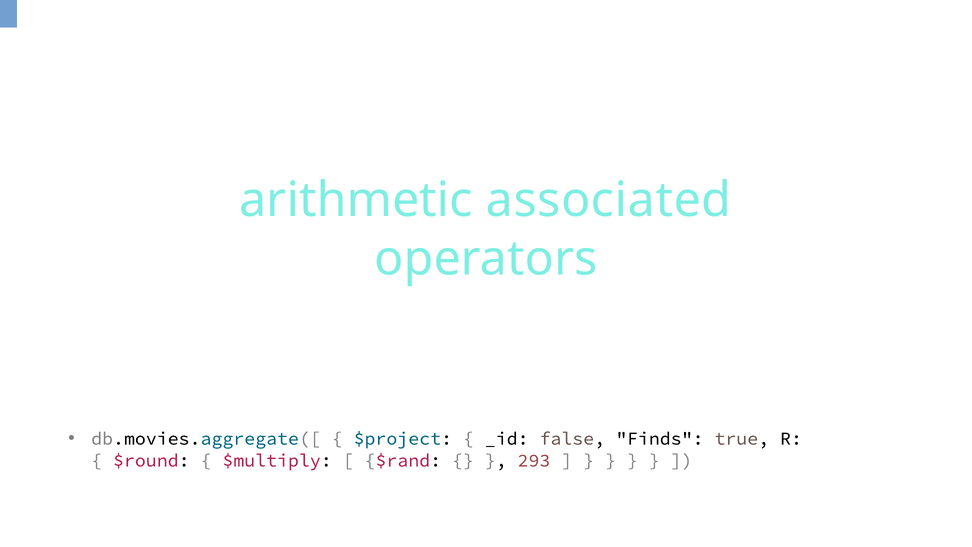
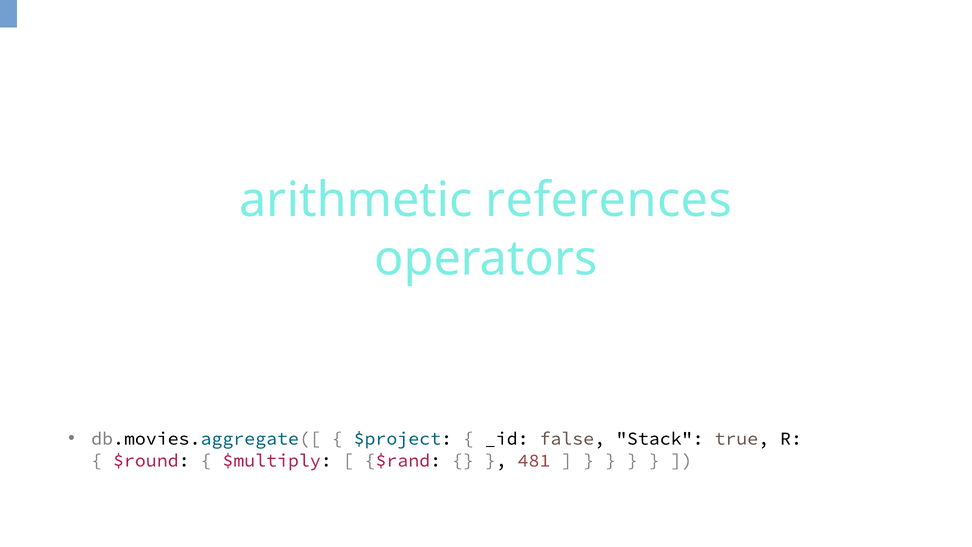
associated: associated -> references
Finds: Finds -> Stack
293: 293 -> 481
